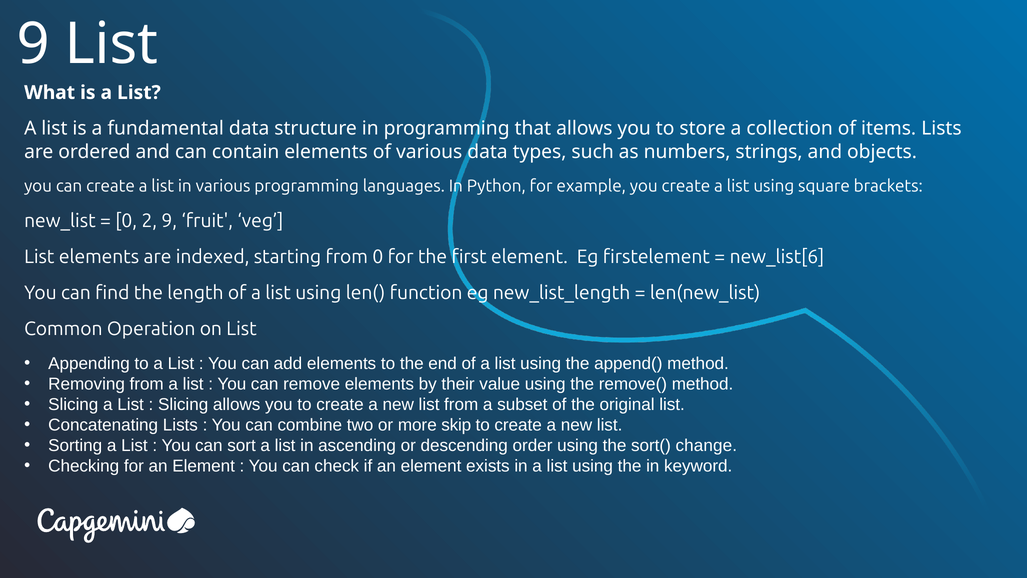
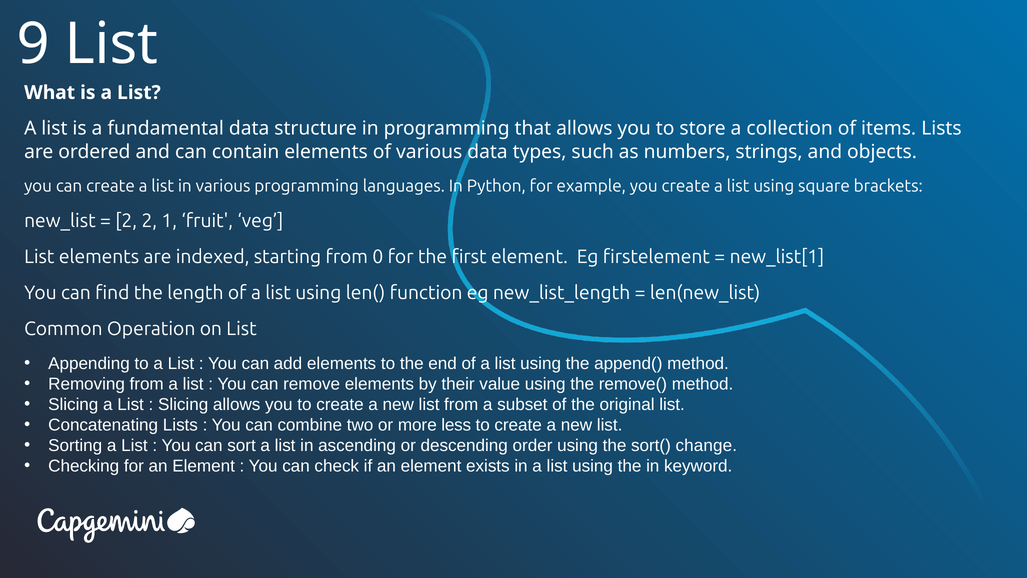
0 at (126, 221): 0 -> 2
2 9: 9 -> 1
new_list[6: new_list[6 -> new_list[1
skip: skip -> less
